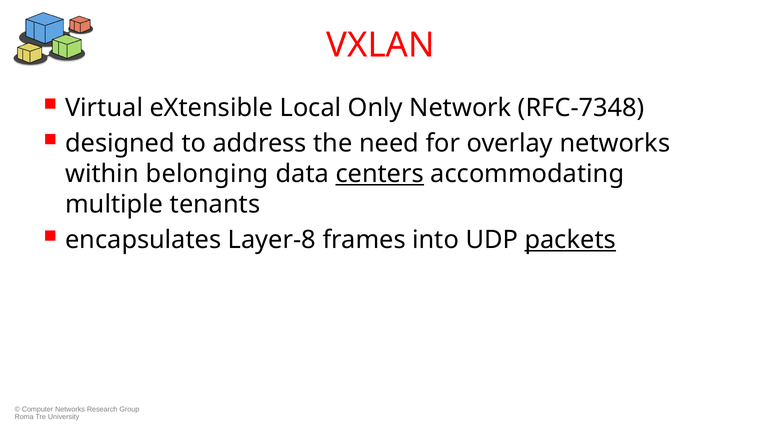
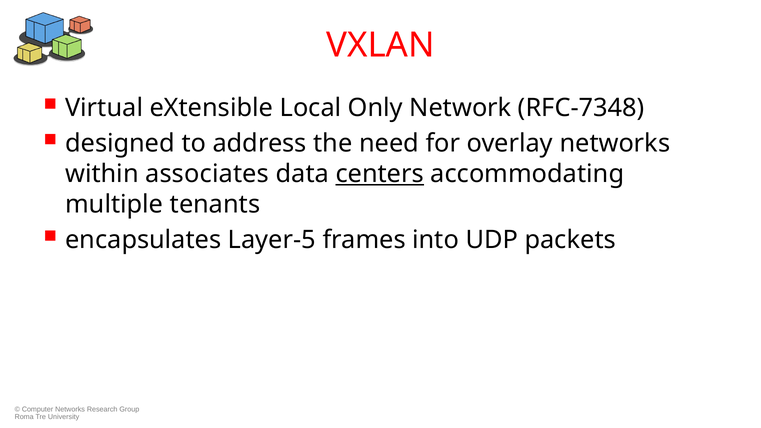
belonging: belonging -> associates
Layer-8: Layer-8 -> Layer-5
packets underline: present -> none
